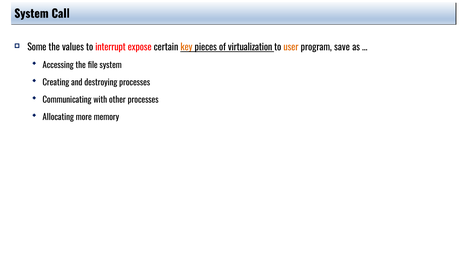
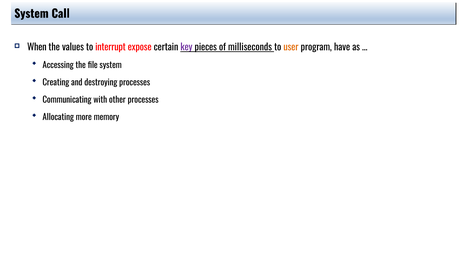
Some: Some -> When
key colour: orange -> purple
virtualization: virtualization -> milliseconds
save: save -> have
